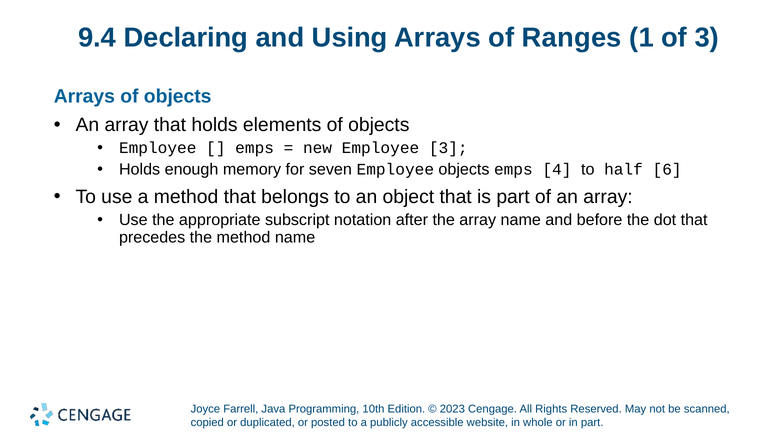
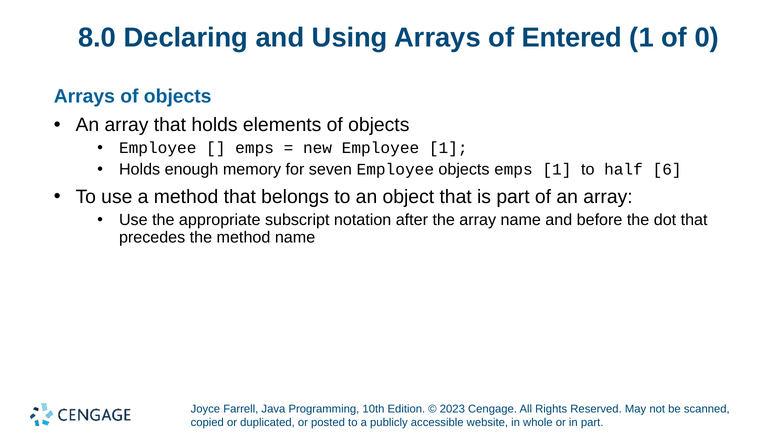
9.4: 9.4 -> 8.0
Ranges: Ranges -> Entered
of 3: 3 -> 0
Employee 3: 3 -> 1
emps 4: 4 -> 1
